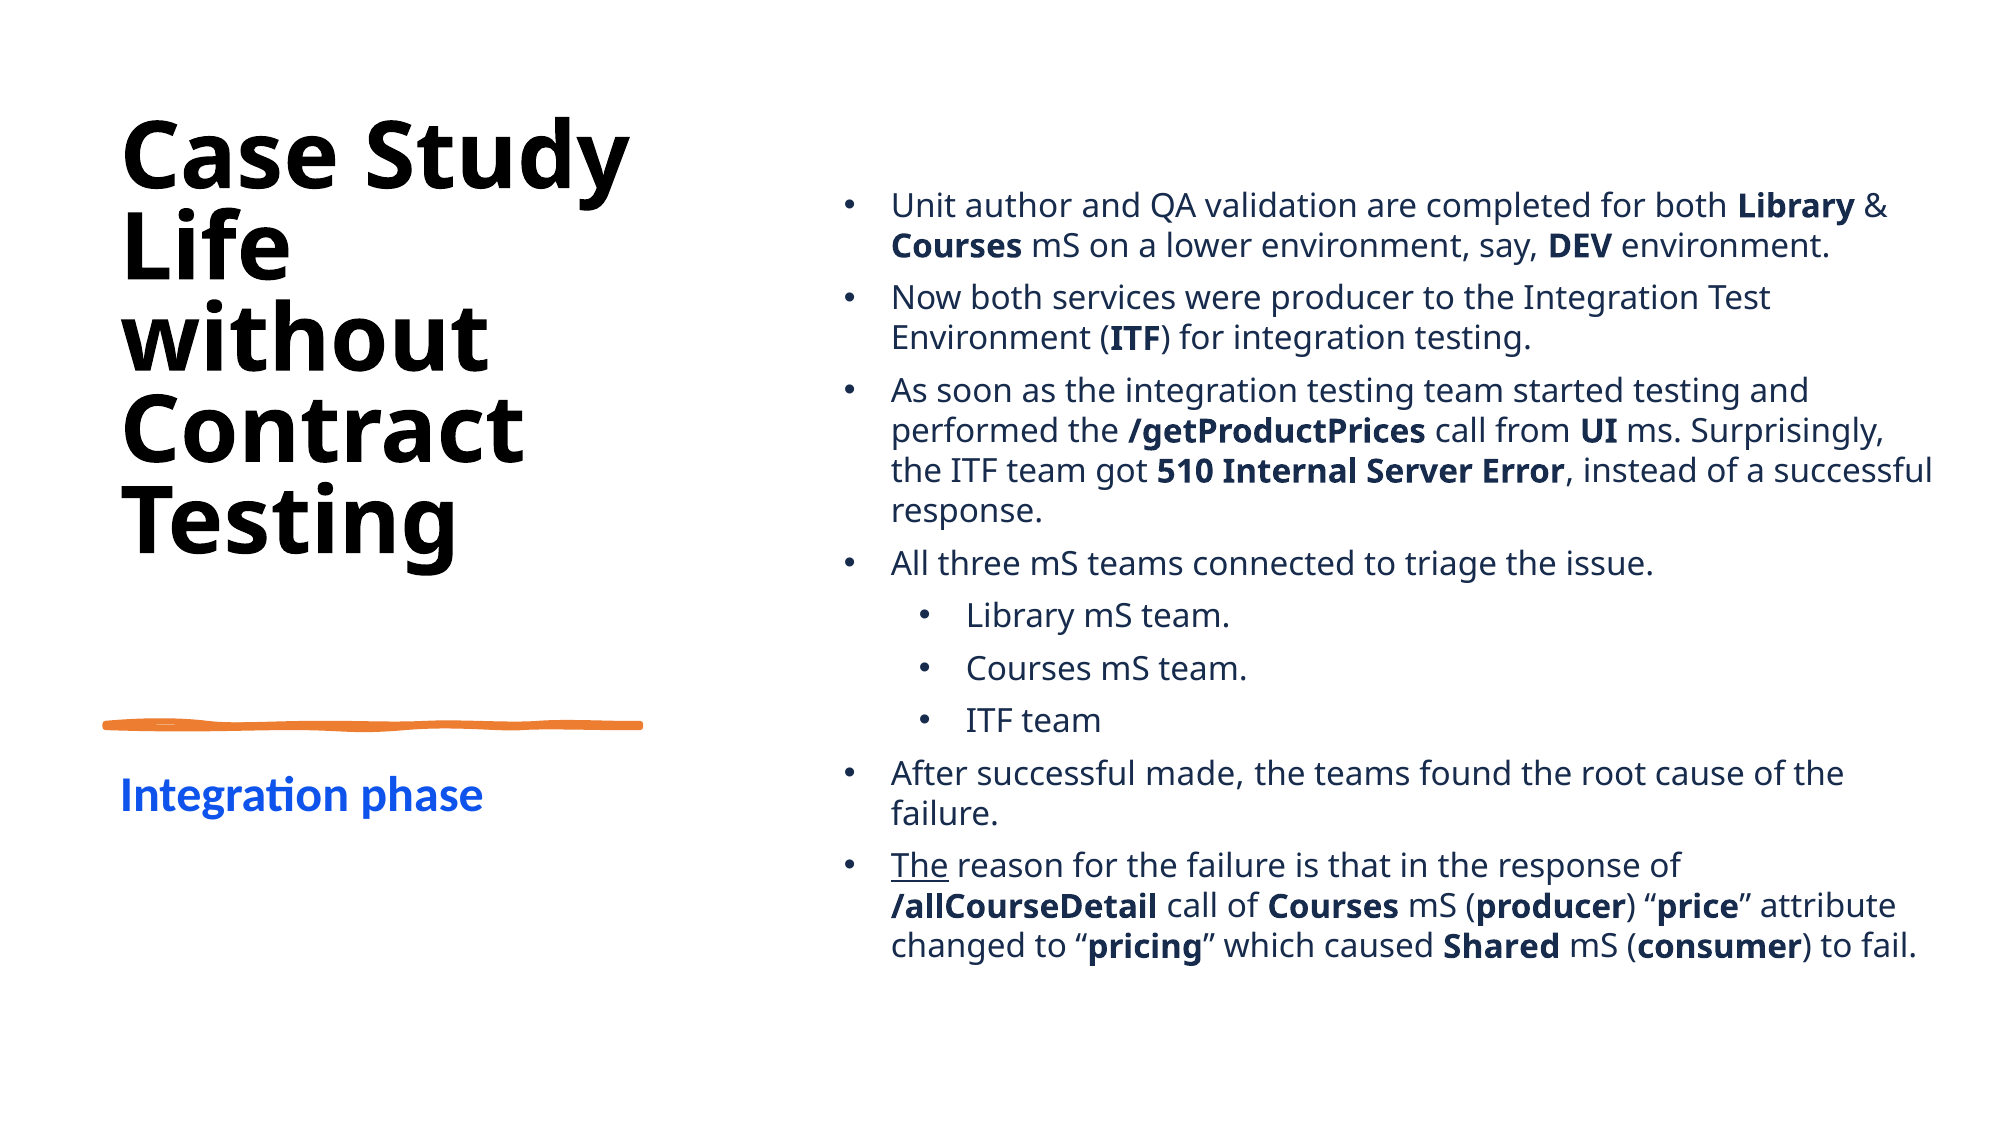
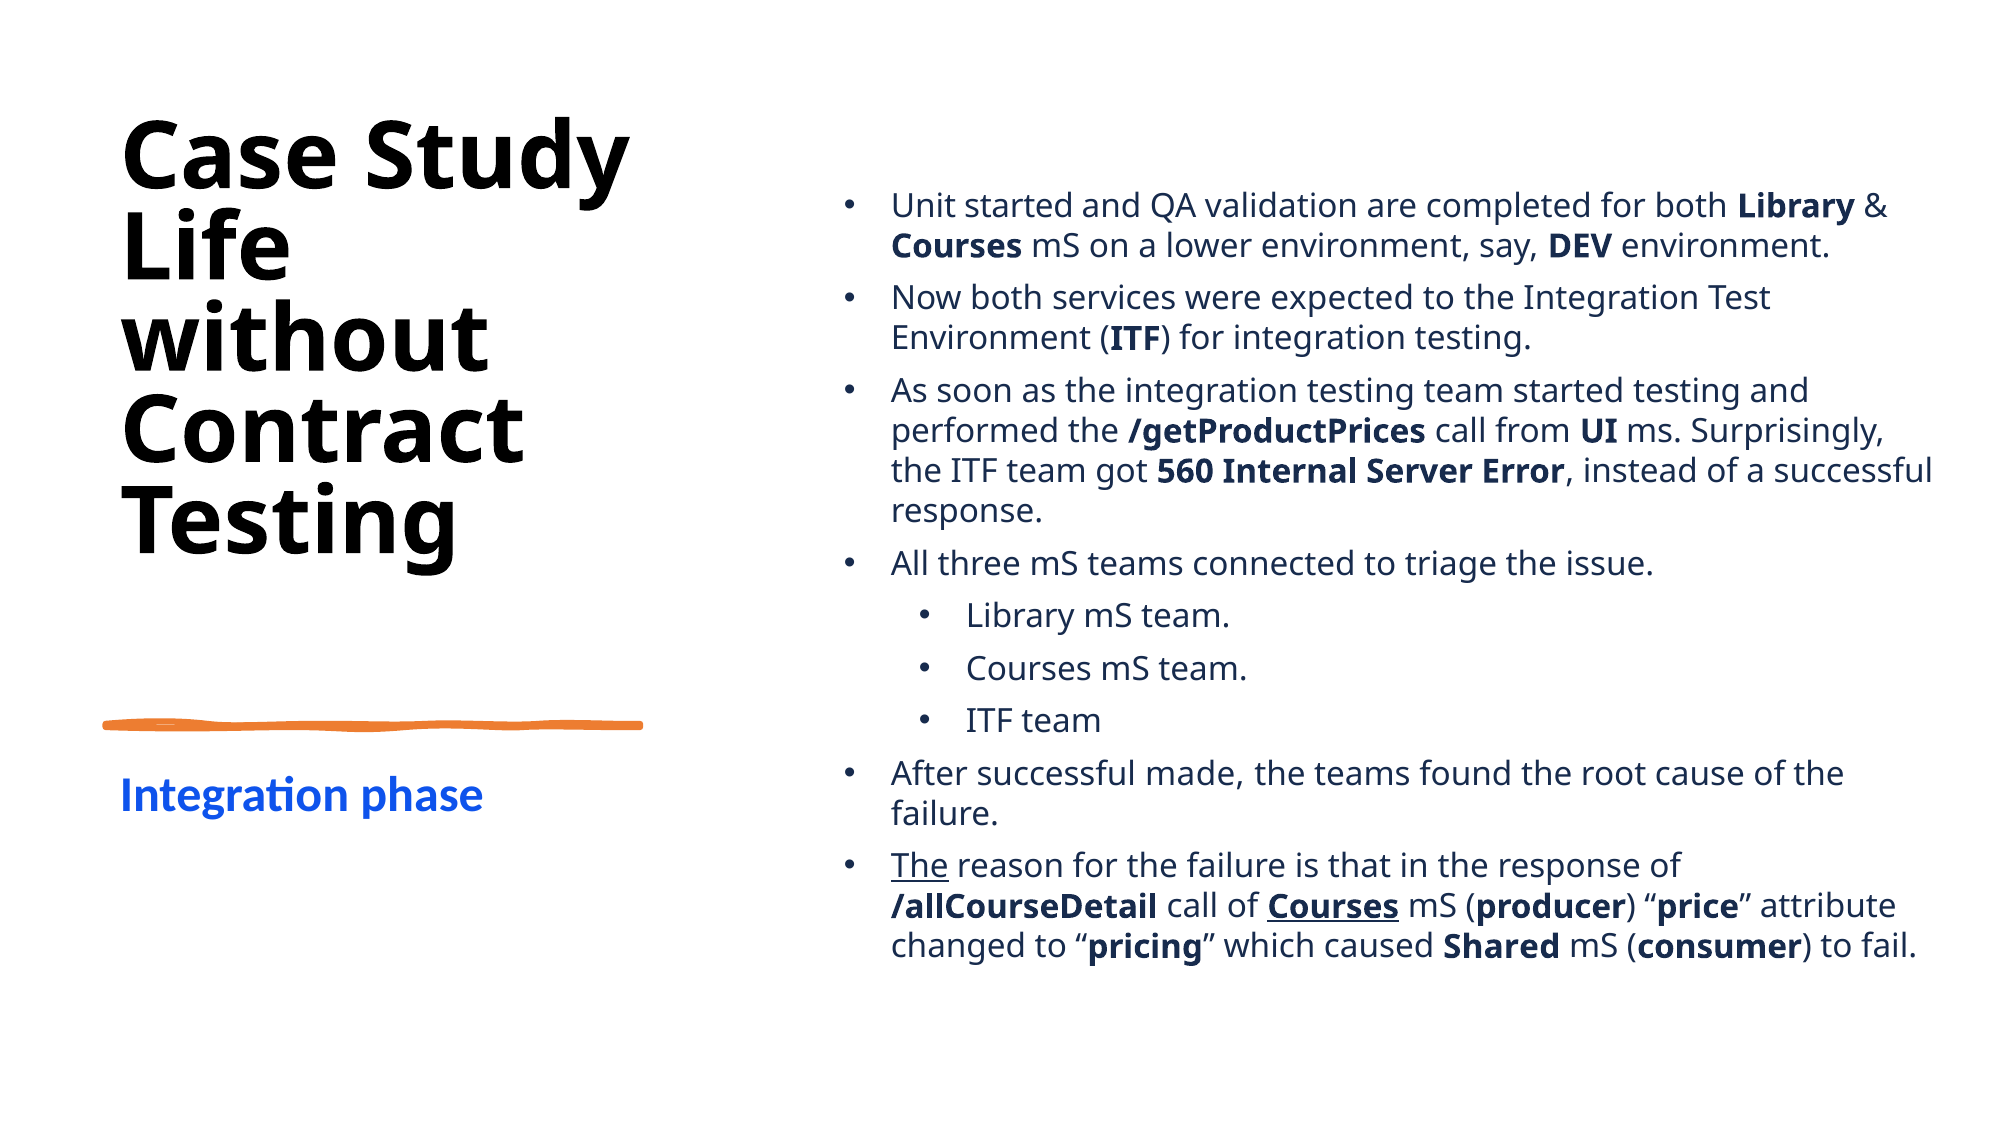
Unit author: author -> started
were producer: producer -> expected
510: 510 -> 560
Courses at (1333, 907) underline: none -> present
